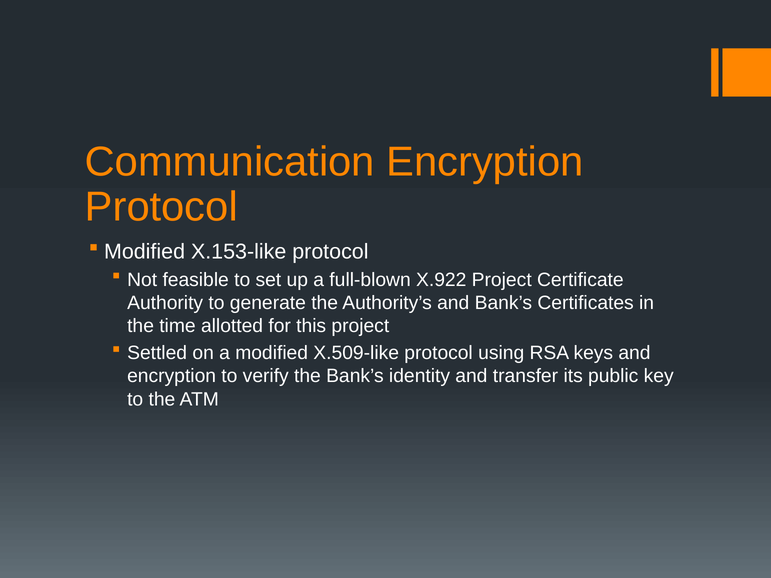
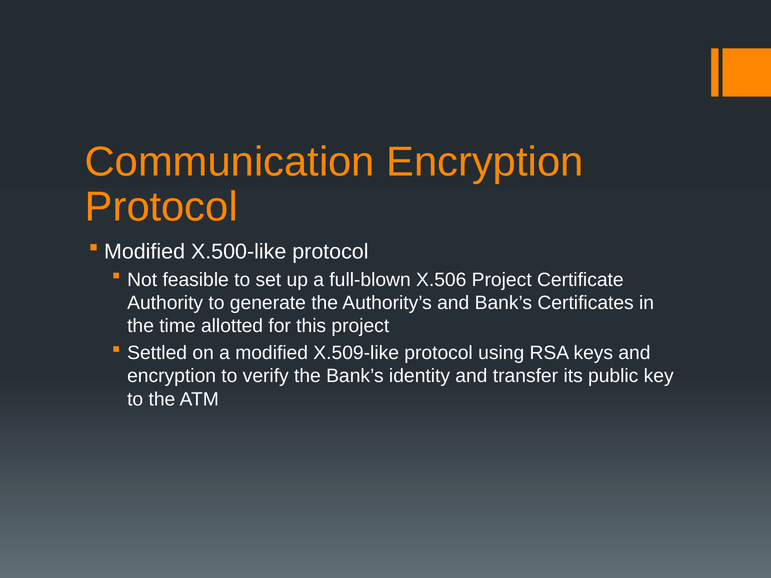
X.153-like: X.153-like -> X.500-like
X.922: X.922 -> X.506
